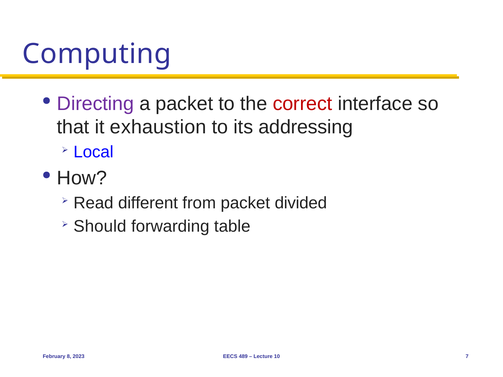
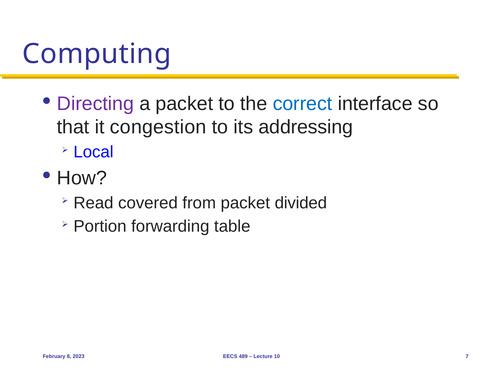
correct colour: red -> blue
exhaustion: exhaustion -> congestion
different: different -> covered
Should: Should -> Portion
